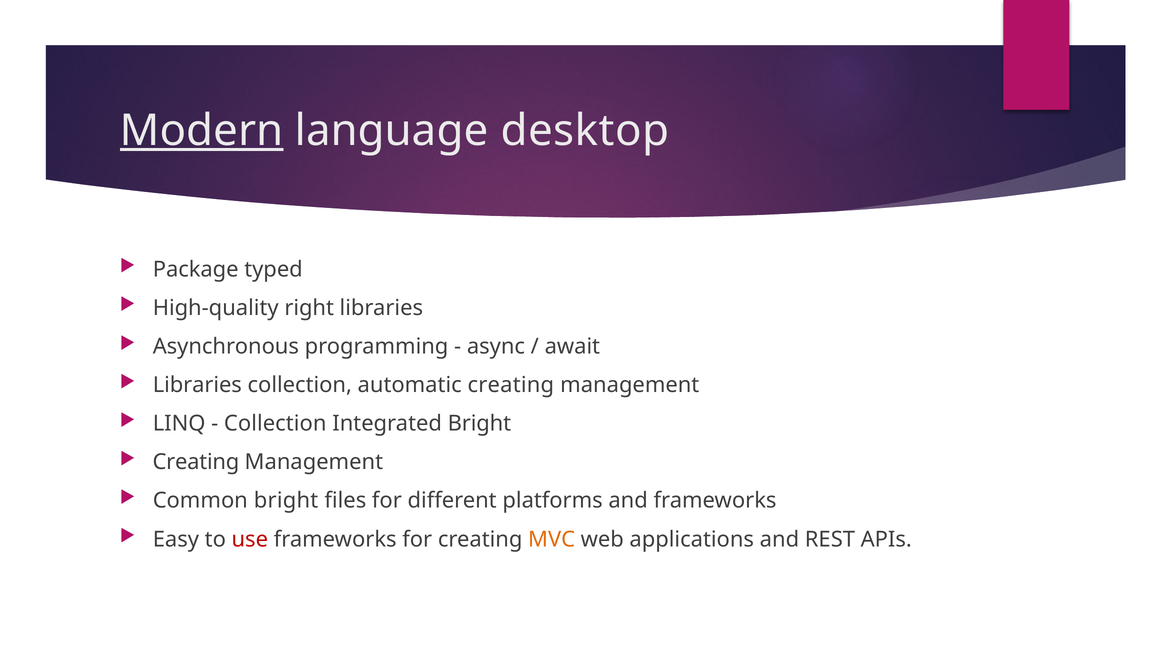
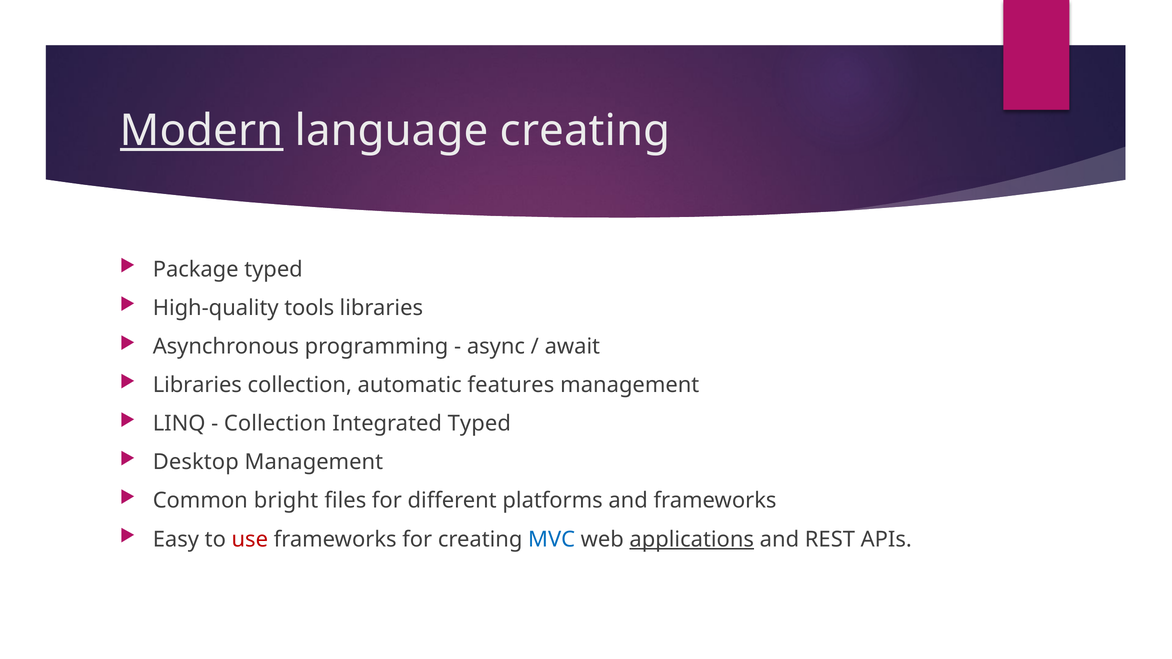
language desktop: desktop -> creating
right: right -> tools
automatic creating: creating -> features
Integrated Bright: Bright -> Typed
Creating at (196, 462): Creating -> Desktop
MVC colour: orange -> blue
applications underline: none -> present
